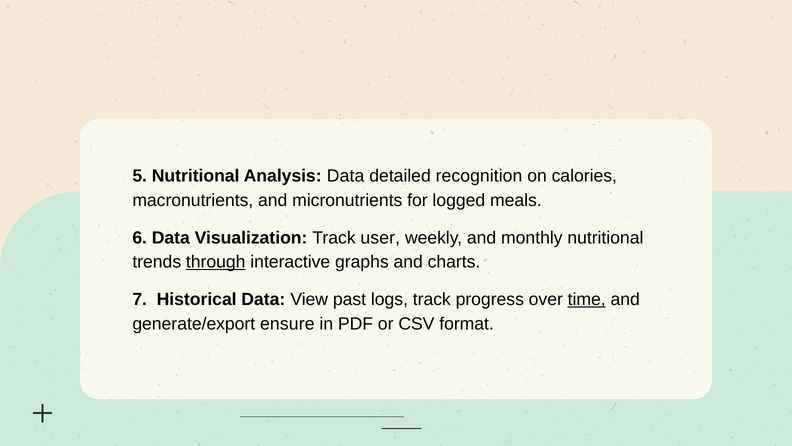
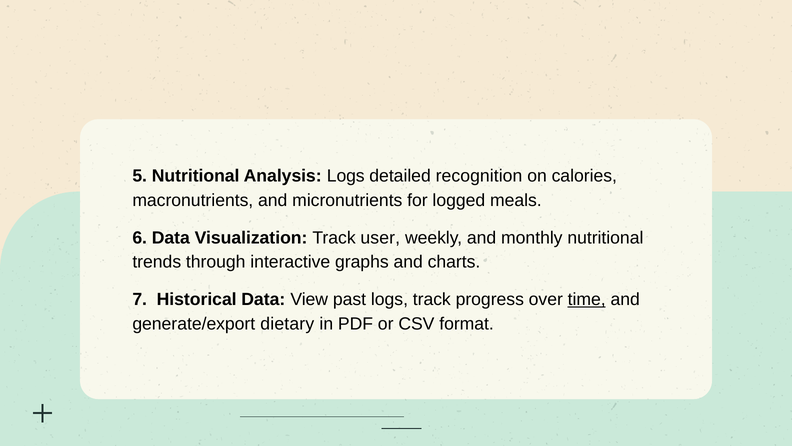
Analysis Data: Data -> Logs
through underline: present -> none
ensure: ensure -> dietary
